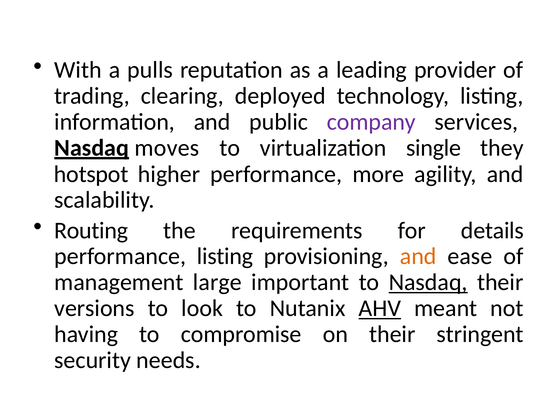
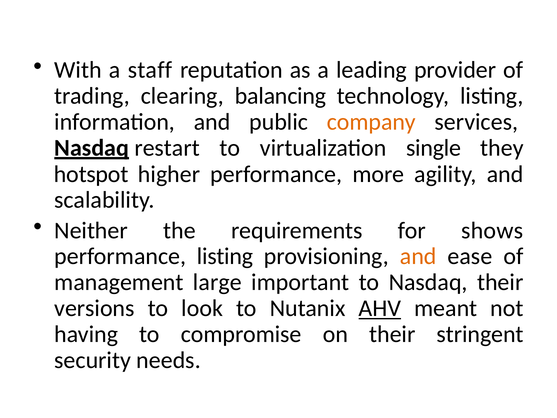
pulls: pulls -> staff
deployed: deployed -> balancing
company colour: purple -> orange
moves: moves -> restart
Routing: Routing -> Neither
details: details -> shows
Nasdaq at (428, 282) underline: present -> none
